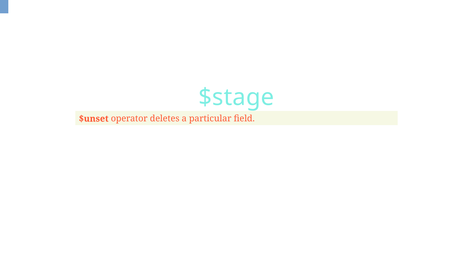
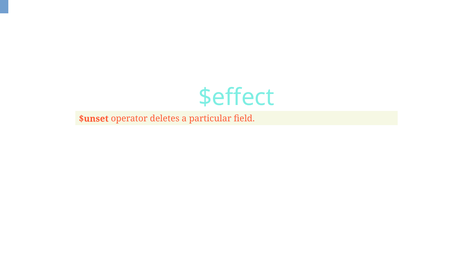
$stage: $stage -> $effect
